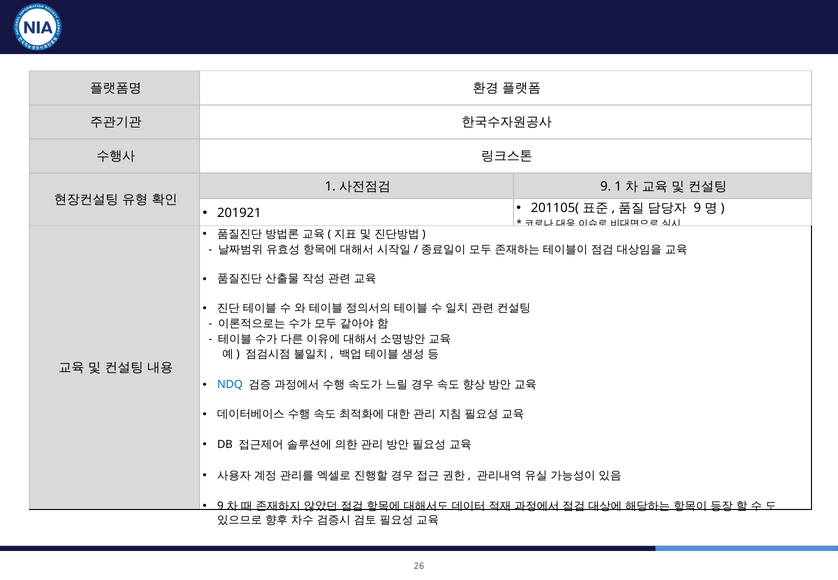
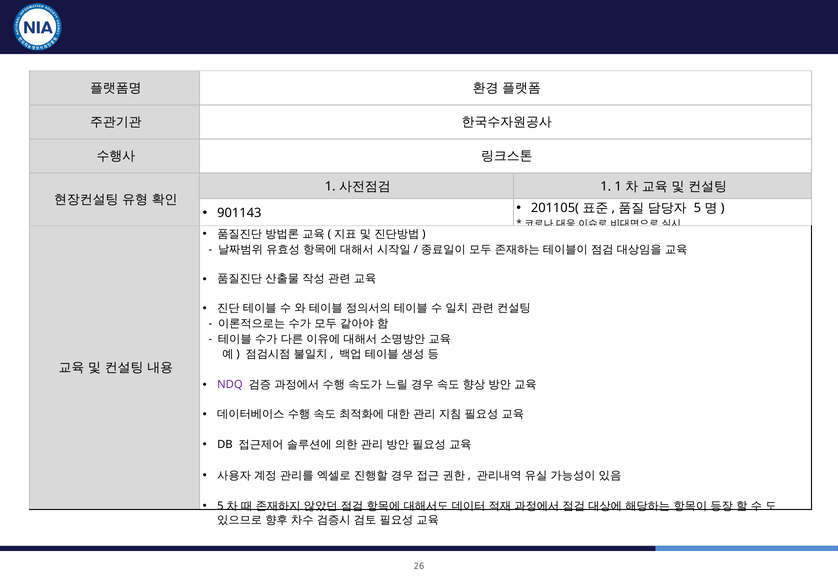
9 at (606, 187): 9 -> 1
9 at (697, 208): 9 -> 5
201921: 201921 -> 901143
NDQ colour: blue -> purple
9 at (220, 506): 9 -> 5
